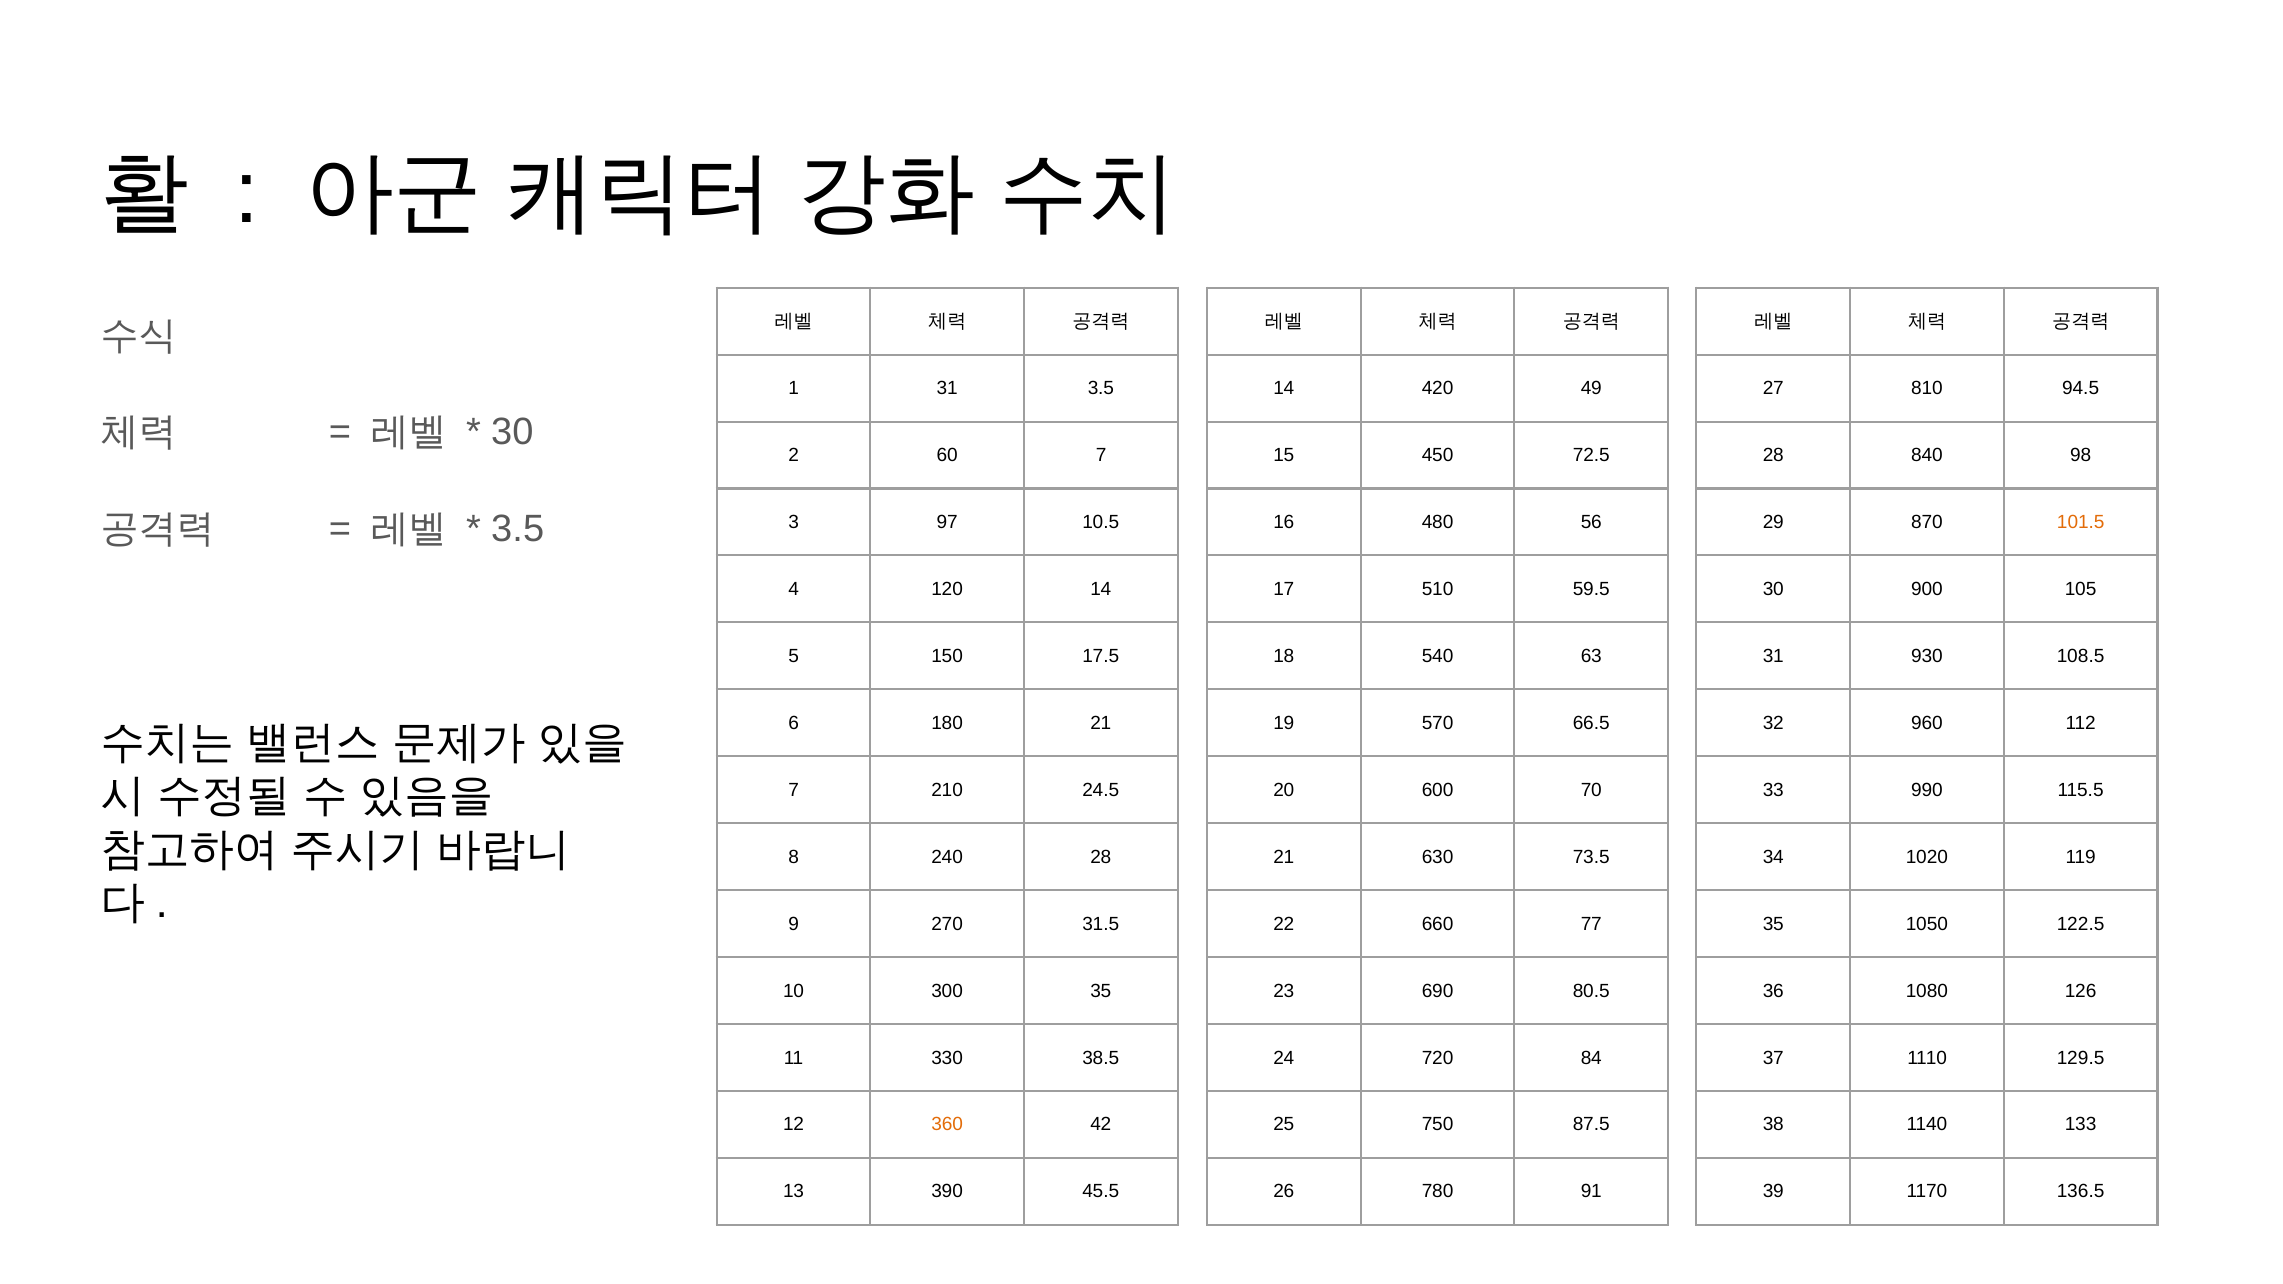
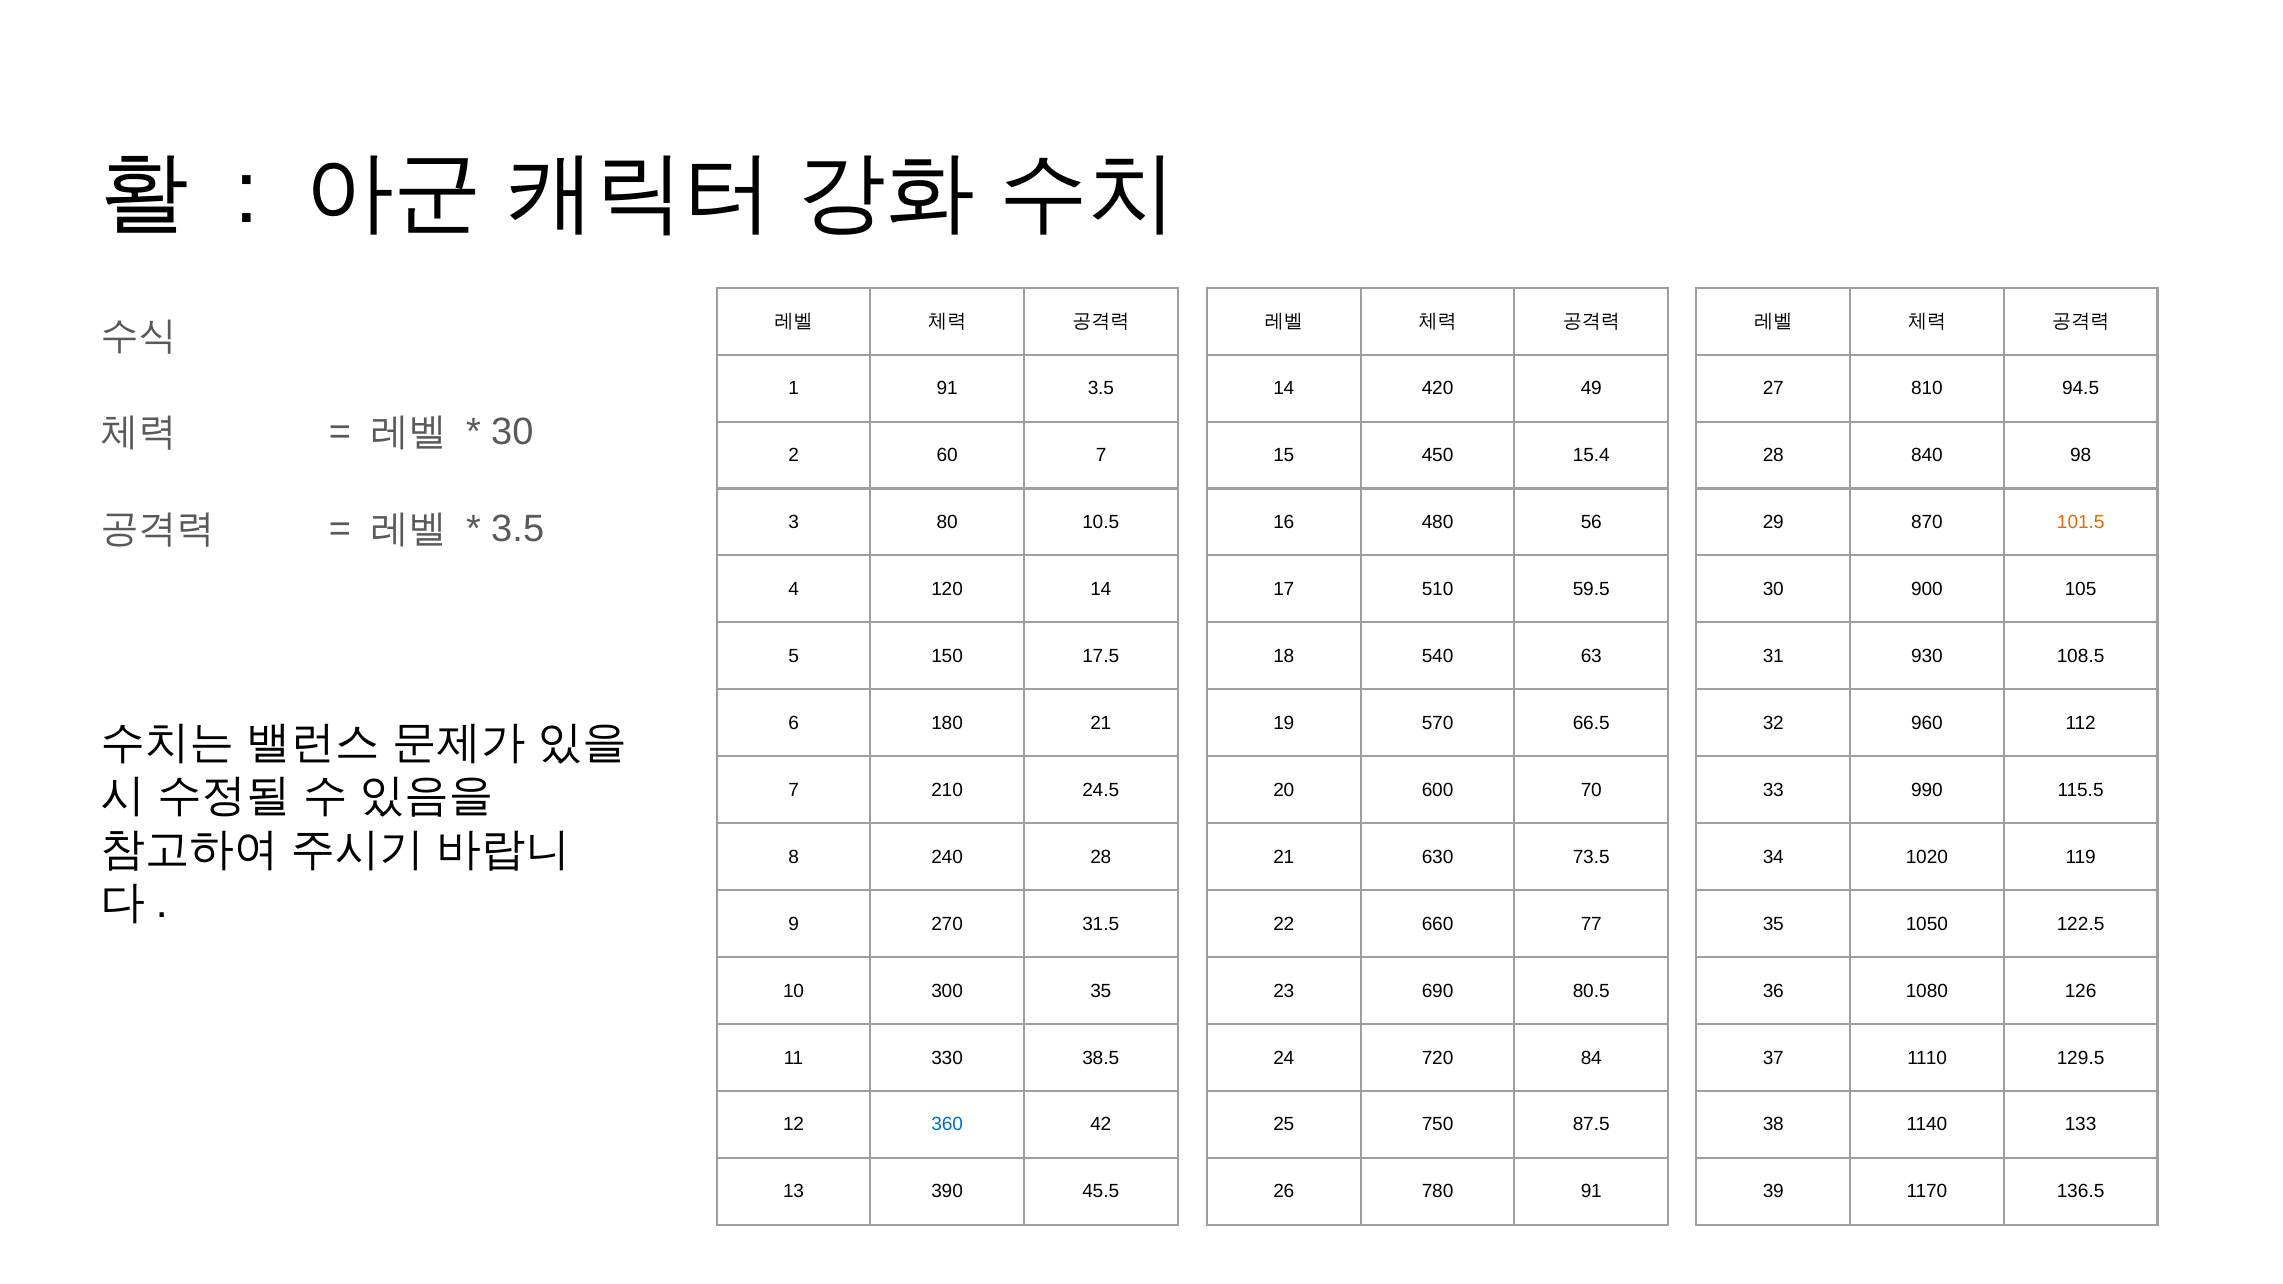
1 31: 31 -> 91
72.5: 72.5 -> 15.4
97: 97 -> 80
360 colour: orange -> blue
